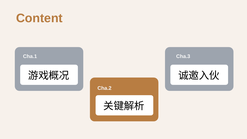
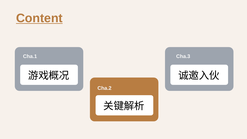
Content underline: none -> present
